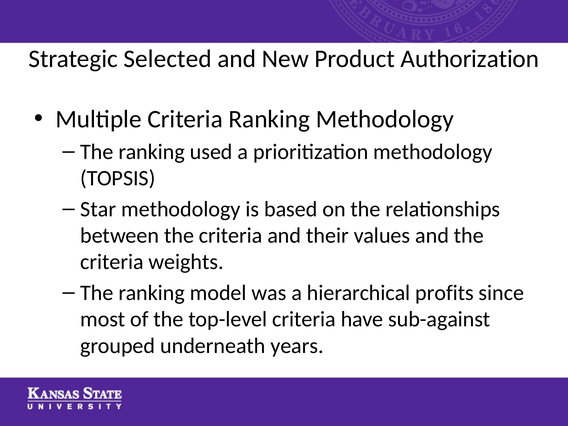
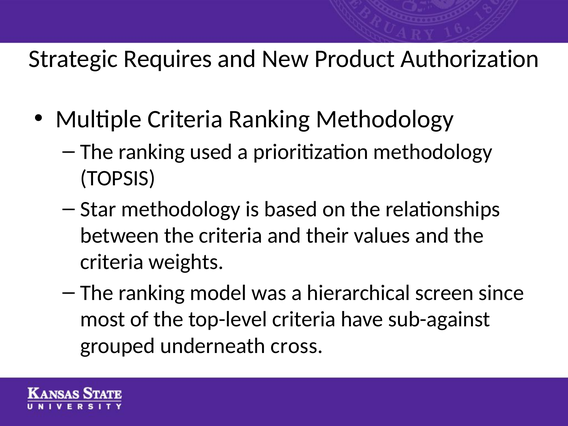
Selected: Selected -> Requires
profits: profits -> screen
years: years -> cross
